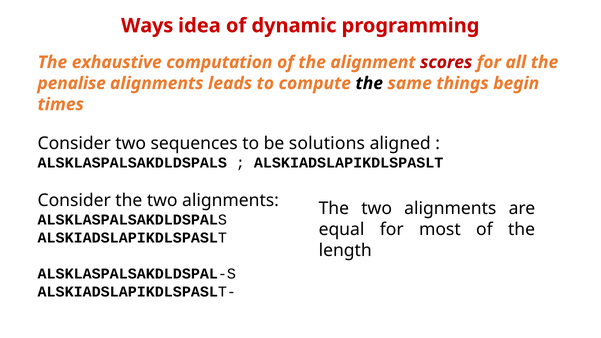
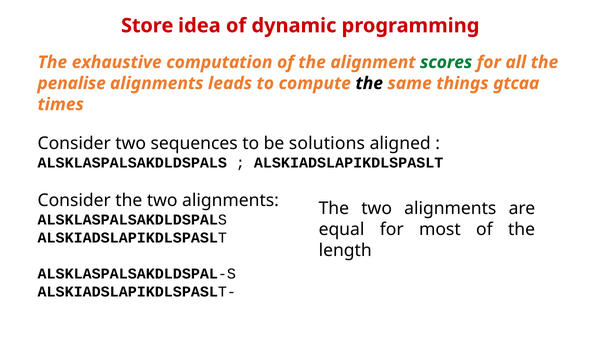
Ways: Ways -> Store
scores colour: red -> green
begin: begin -> gtcaa
